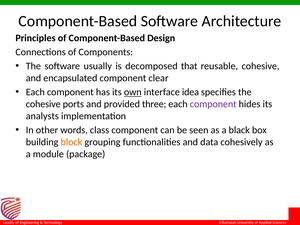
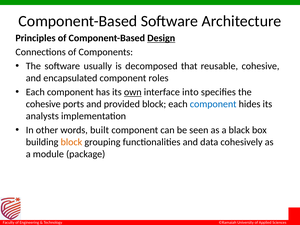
Design underline: none -> present
clear: clear -> roles
idea: idea -> into
provided three: three -> block
component at (213, 104) colour: purple -> blue
class: class -> built
